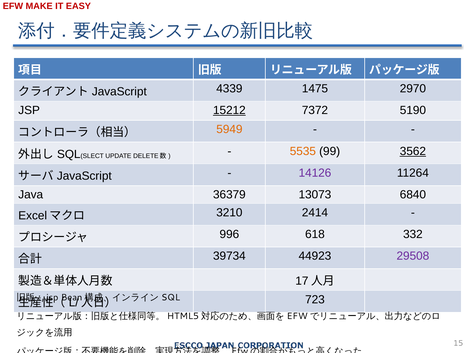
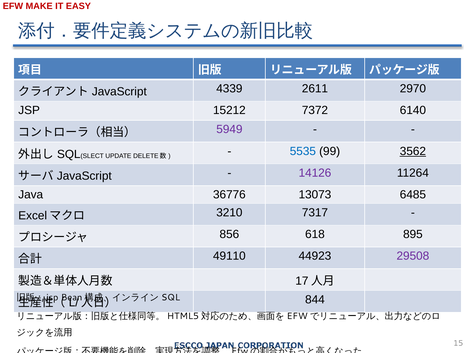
1475: 1475 -> 2611
15212 underline: present -> none
5190: 5190 -> 6140
5949 colour: orange -> purple
5535 colour: orange -> blue
36379: 36379 -> 36776
6840: 6840 -> 6485
2414: 2414 -> 7317
996: 996 -> 856
332: 332 -> 895
39734: 39734 -> 49110
723: 723 -> 844
